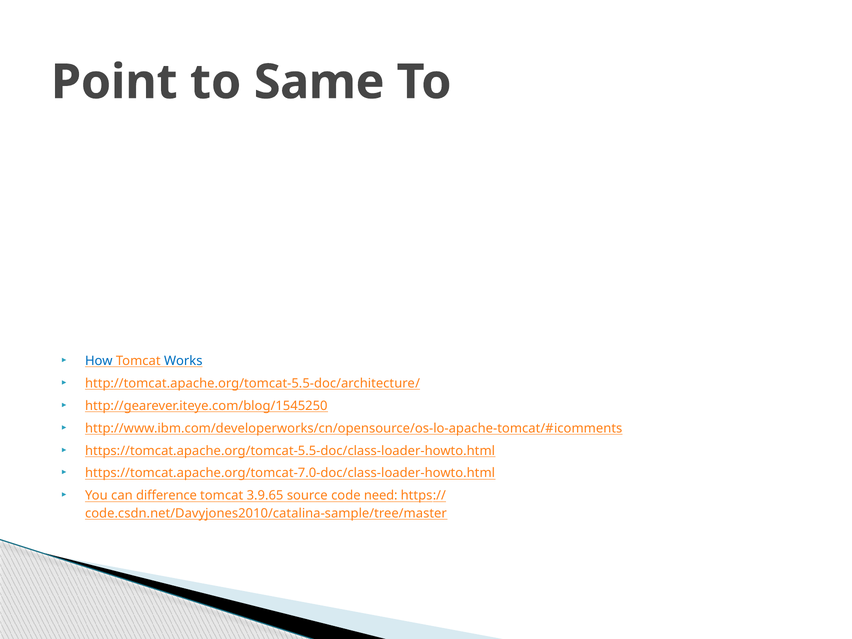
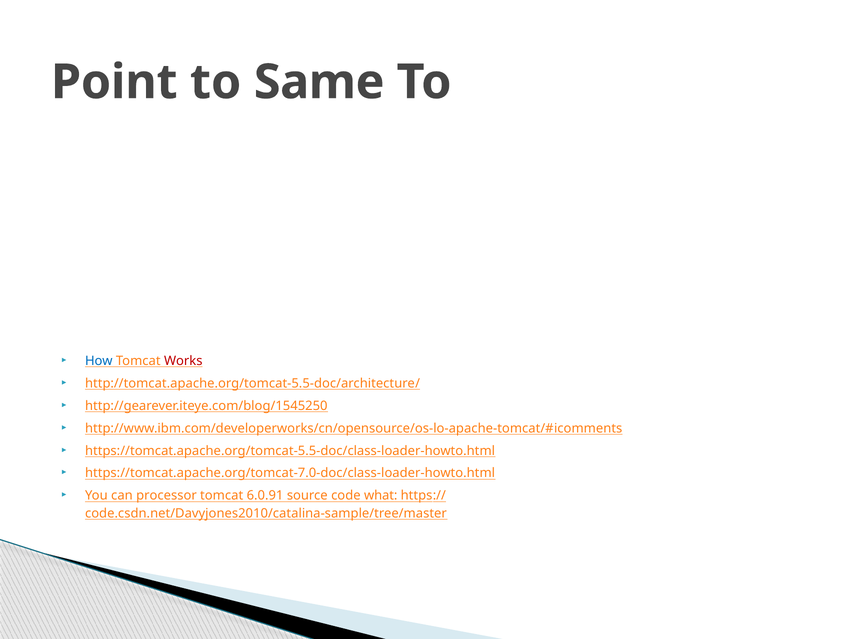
Works colour: blue -> red
difference: difference -> processor
3.9.65: 3.9.65 -> 6.0.91
need: need -> what
